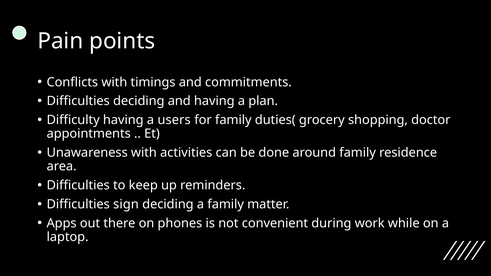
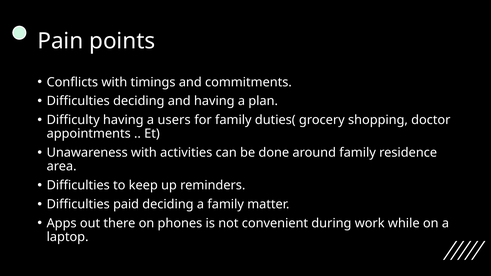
sign: sign -> paid
